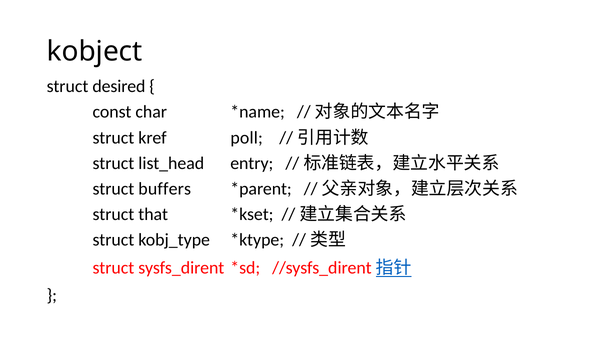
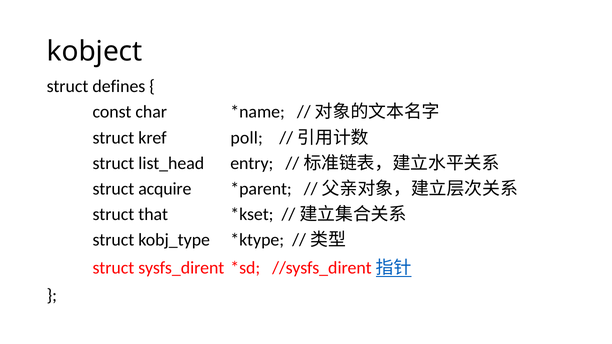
desired: desired -> defines
buffers: buffers -> acquire
